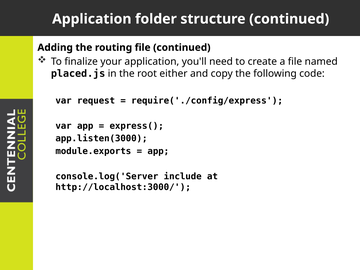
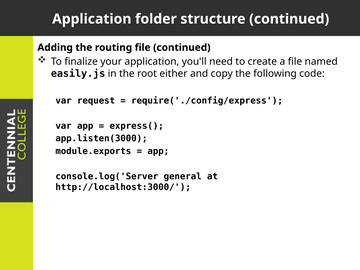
placed.js: placed.js -> easily.js
include: include -> general
